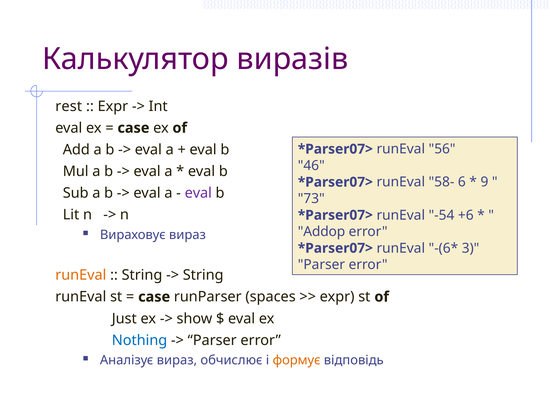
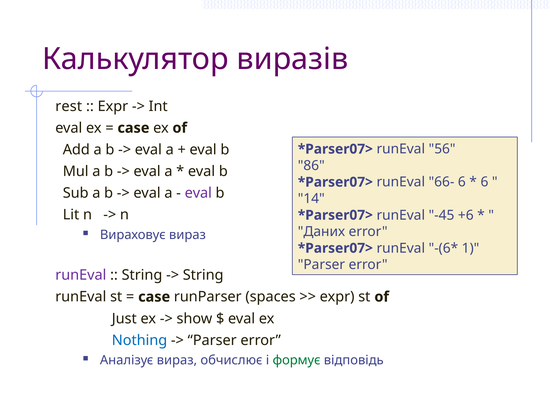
46: 46 -> 86
58-: 58- -> 66-
9 at (484, 182): 9 -> 6
73: 73 -> 14
-54: -54 -> -45
Addop: Addop -> Даних
3: 3 -> 1
runEval at (81, 275) colour: orange -> purple
формує colour: orange -> green
